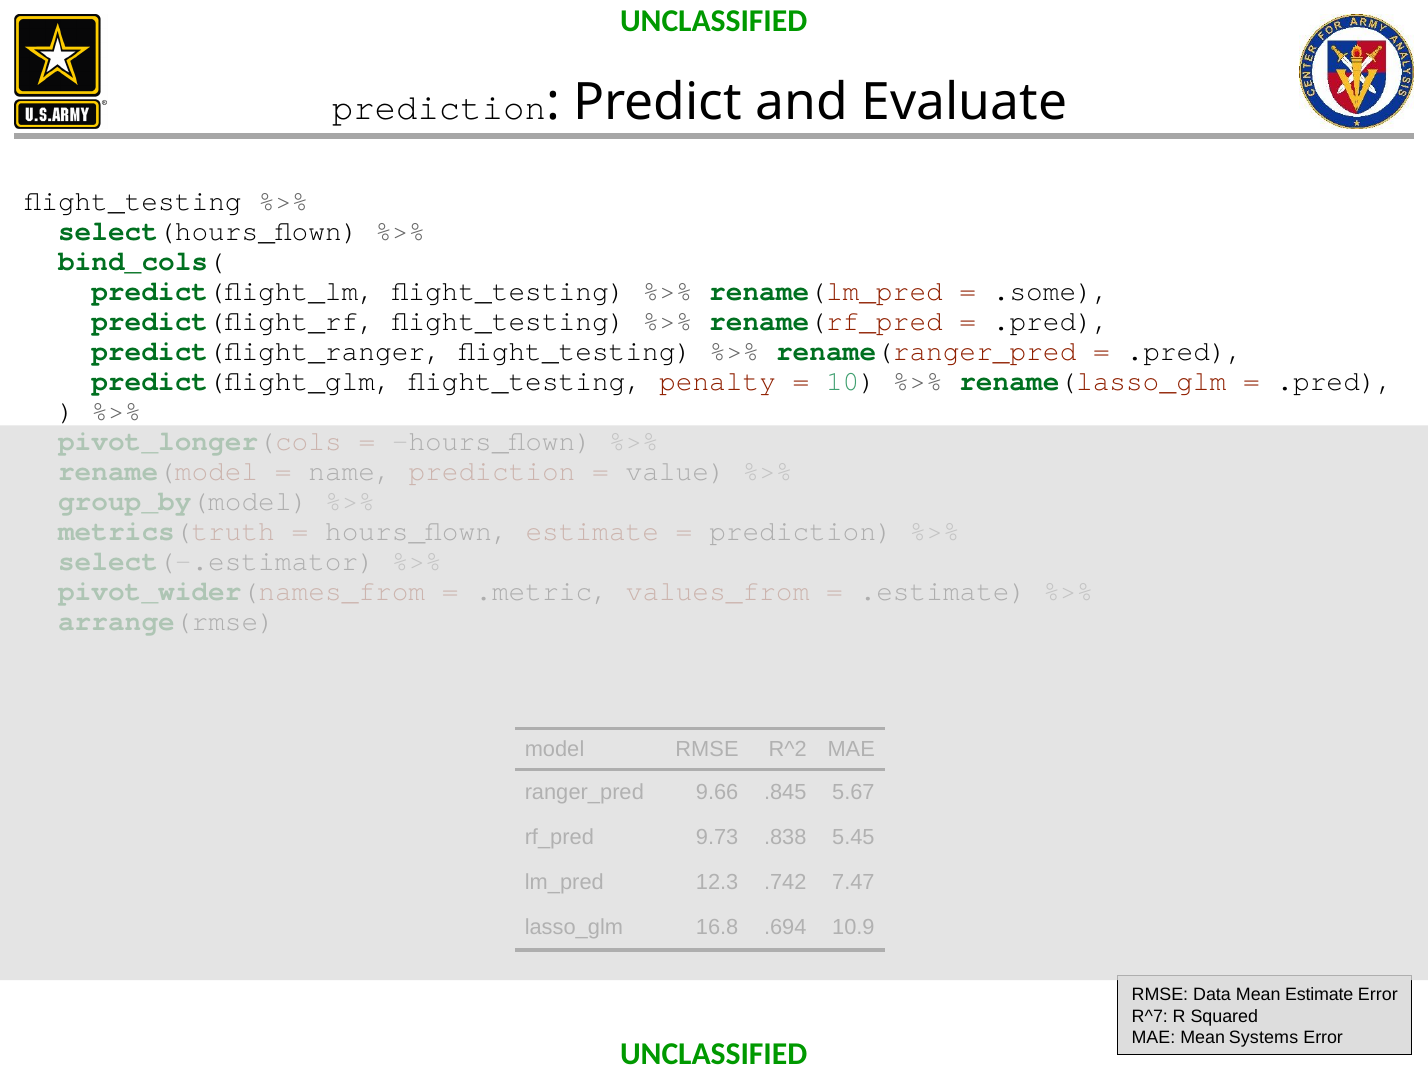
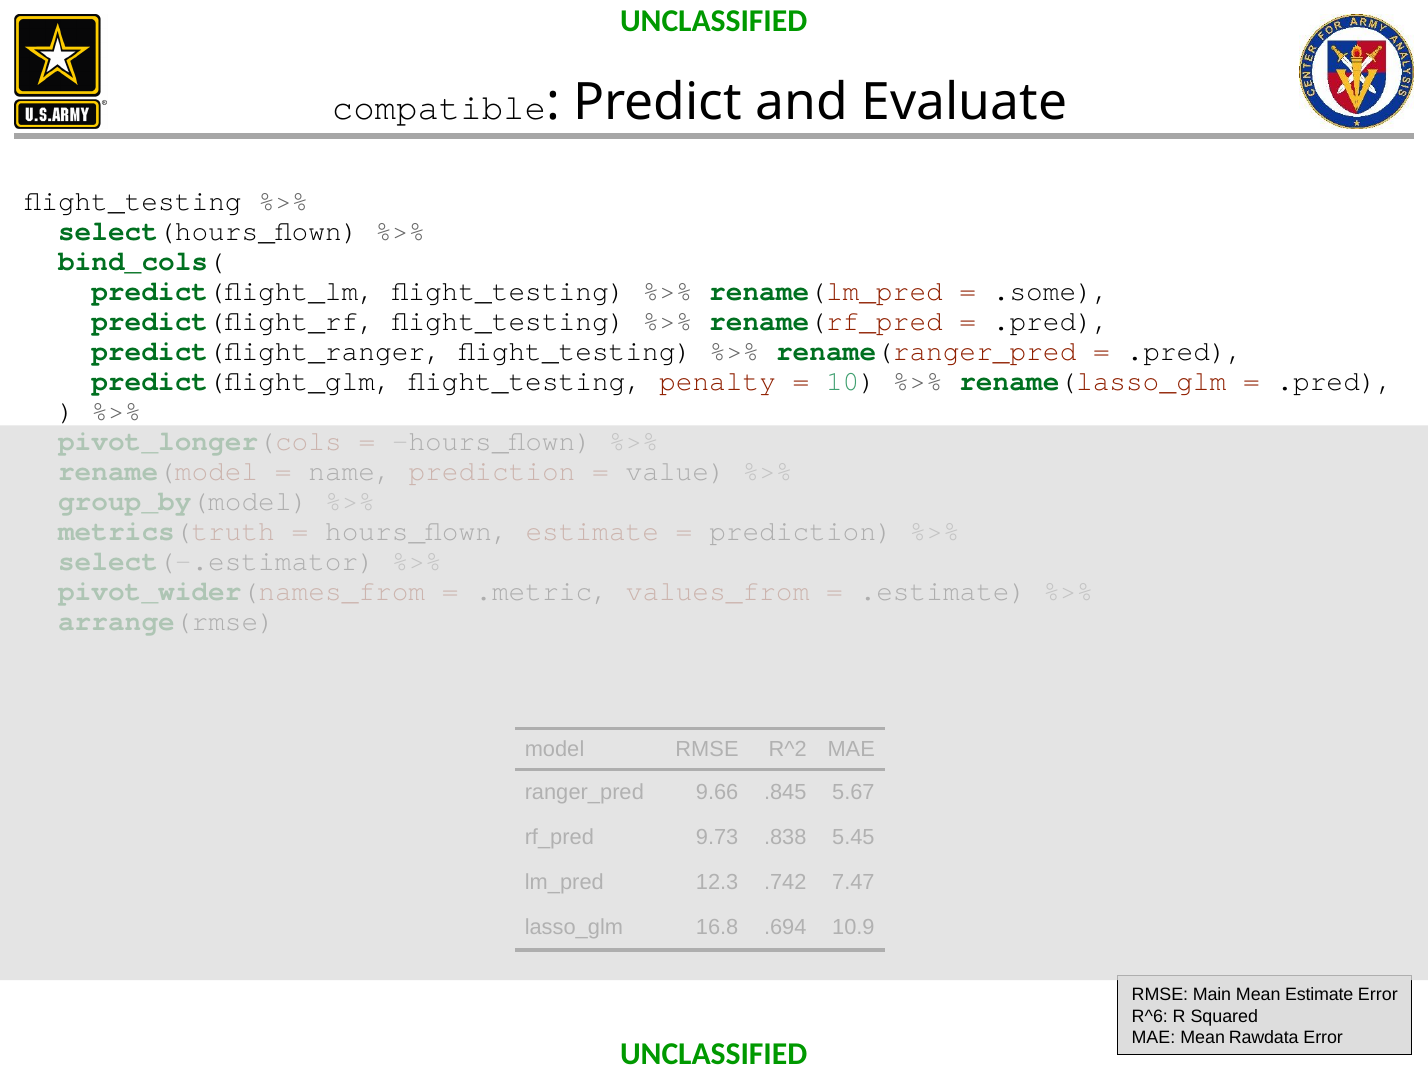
prediction at (439, 108): prediction -> compatible
Data: Data -> Main
R^7: R^7 -> R^6
Systems: Systems -> Rawdata
